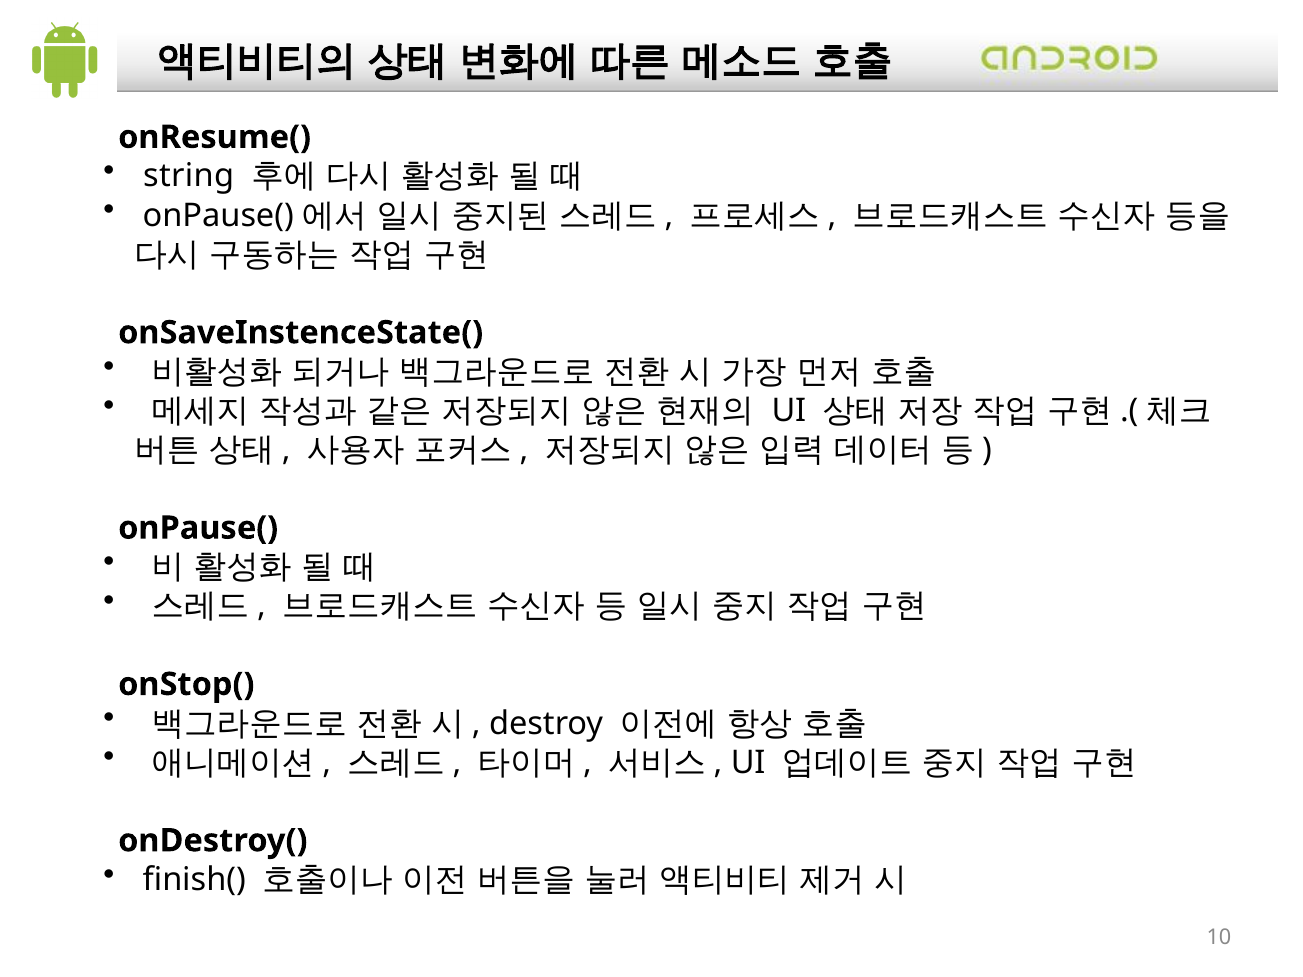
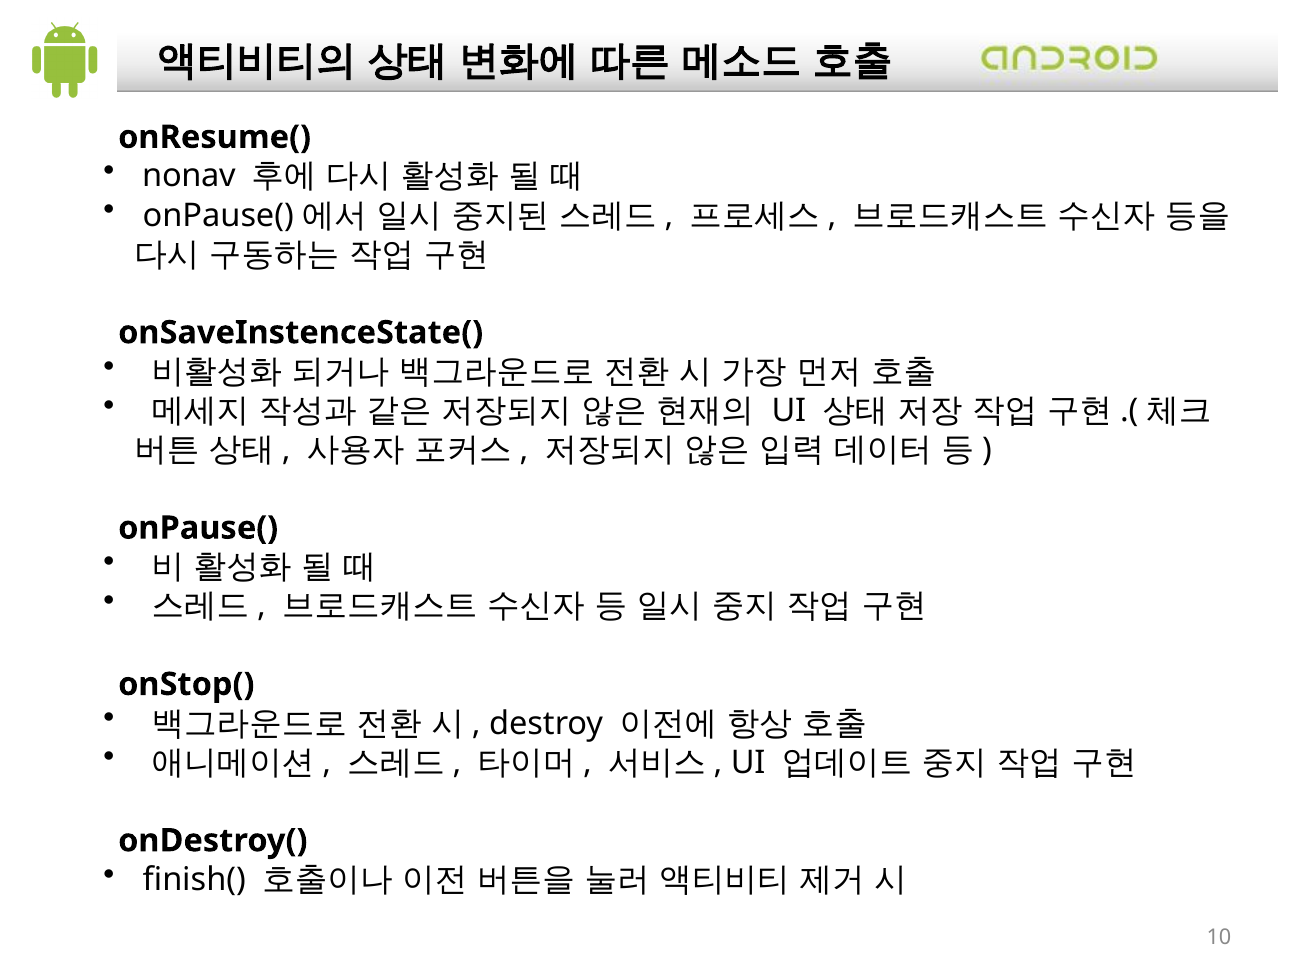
string: string -> nonav
